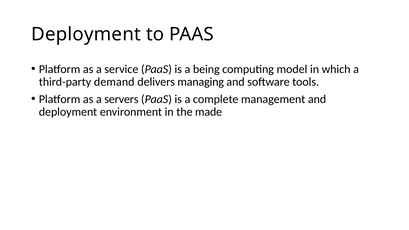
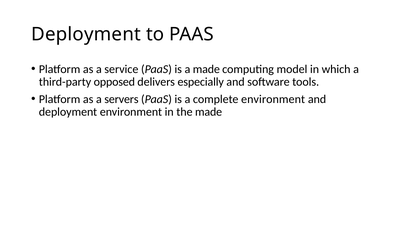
a being: being -> made
demand: demand -> opposed
managing: managing -> especially
complete management: management -> environment
